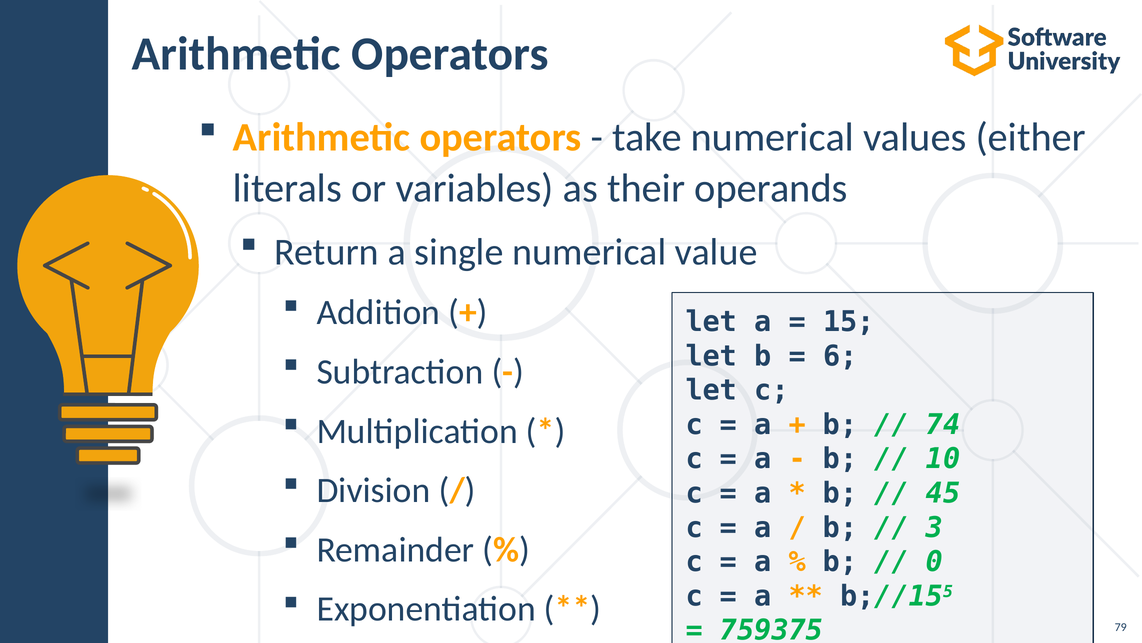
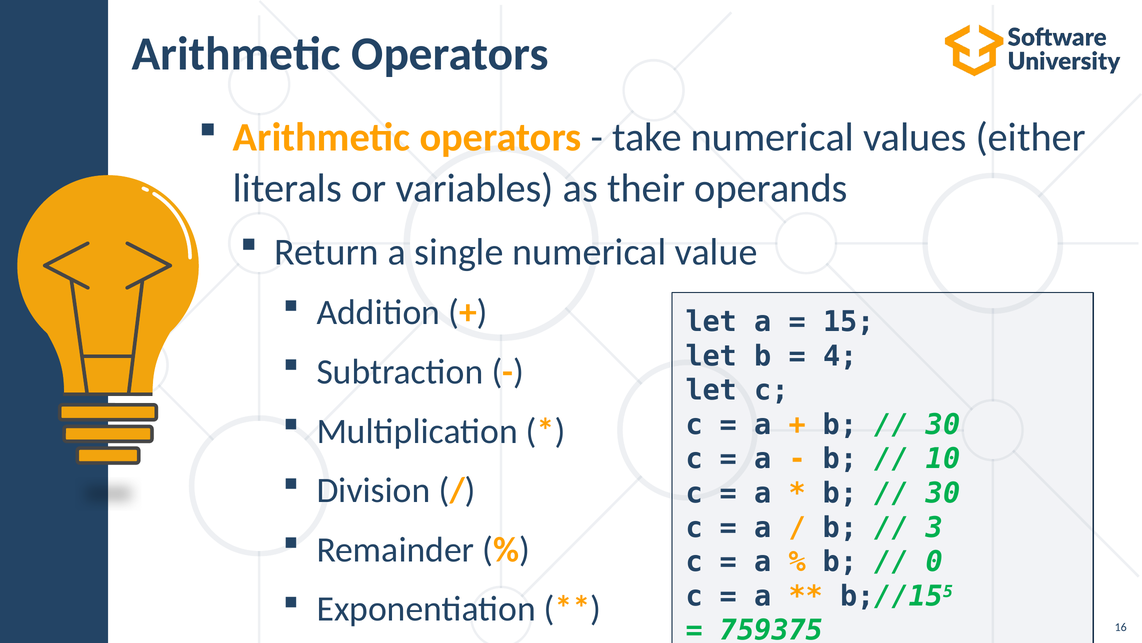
6: 6 -> 4
74 at (943, 424): 74 -> 30
45 at (943, 493): 45 -> 30
79: 79 -> 16
